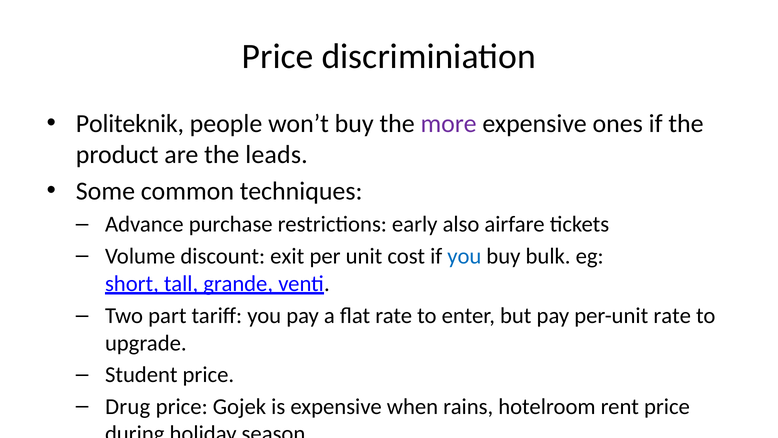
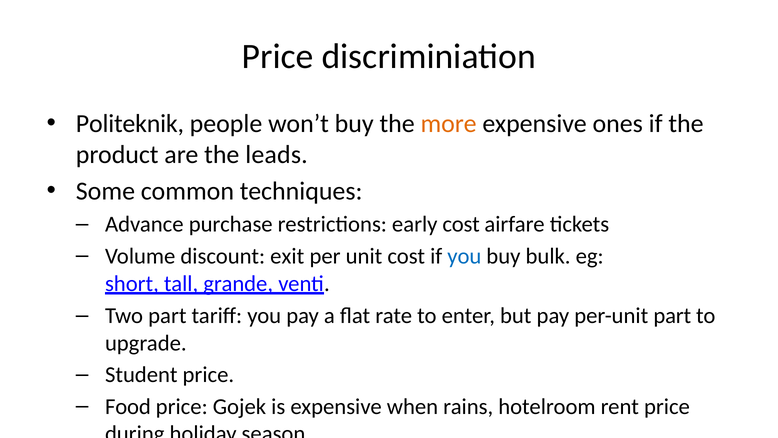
more colour: purple -> orange
early also: also -> cost
per-unit rate: rate -> part
Drug: Drug -> Food
